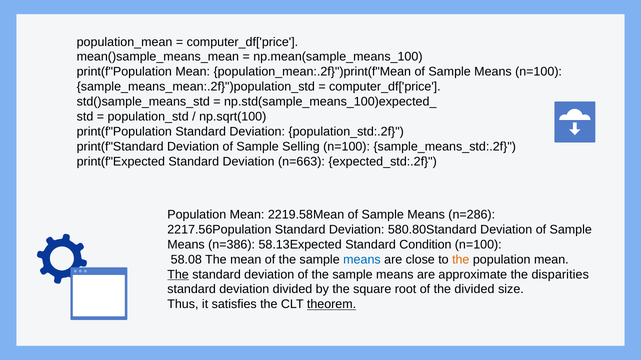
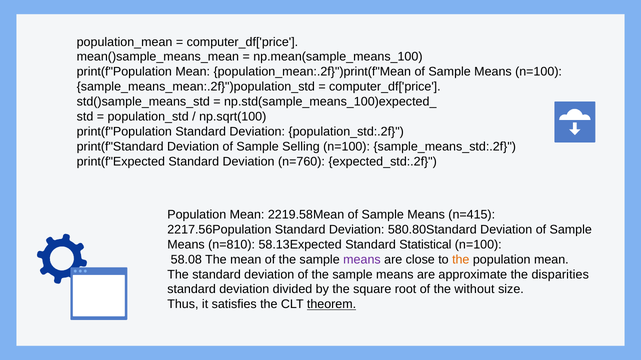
n=663: n=663 -> n=760
n=286: n=286 -> n=415
n=386: n=386 -> n=810
Condition: Condition -> Statistical
means at (362, 260) colour: blue -> purple
The at (178, 275) underline: present -> none
the divided: divided -> without
